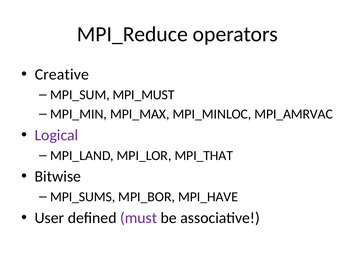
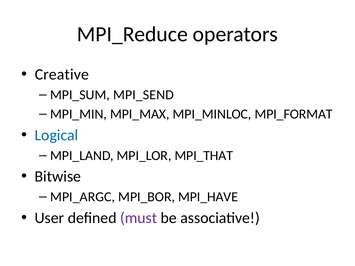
MPI_MUST: MPI_MUST -> MPI_SEND
MPI_AMRVAC: MPI_AMRVAC -> MPI_FORMAT
Logical colour: purple -> blue
MPI_SUMS: MPI_SUMS -> MPI_ARGC
